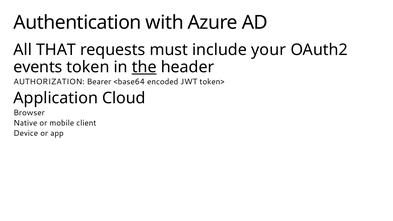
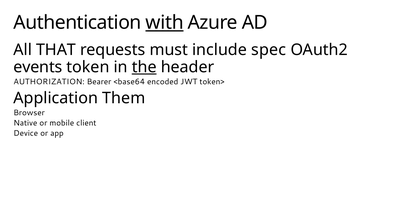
with underline: none -> present
your: your -> spec
Cloud: Cloud -> Them
